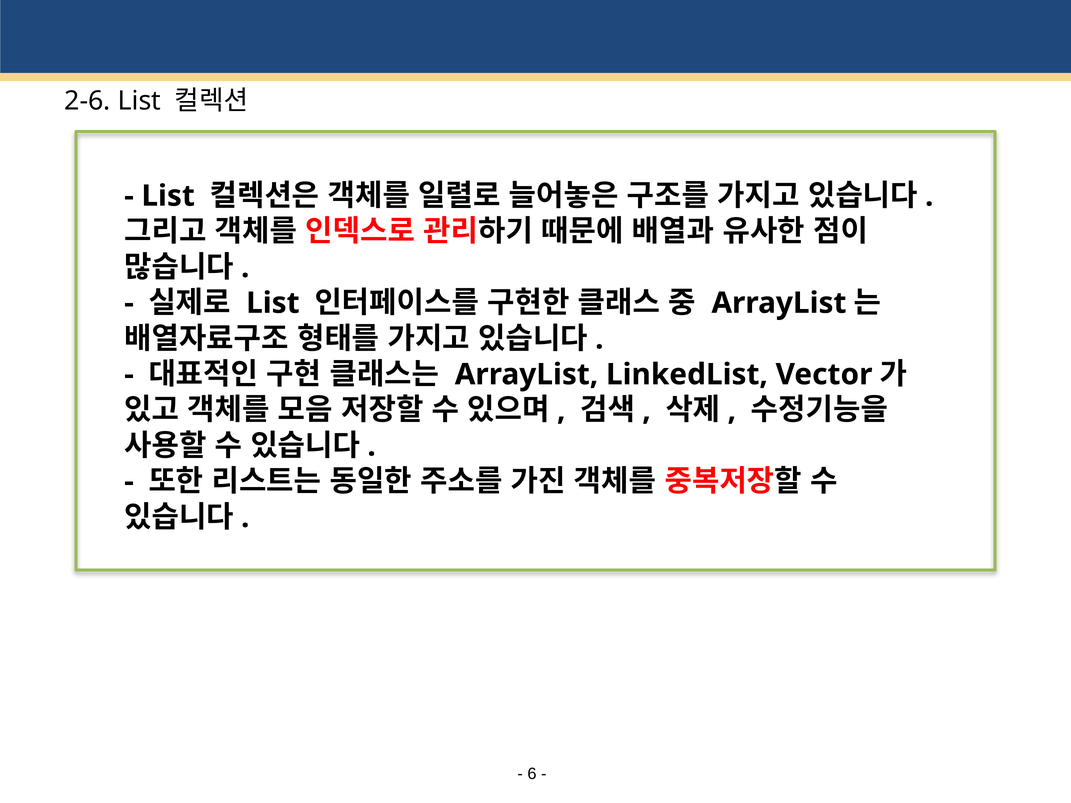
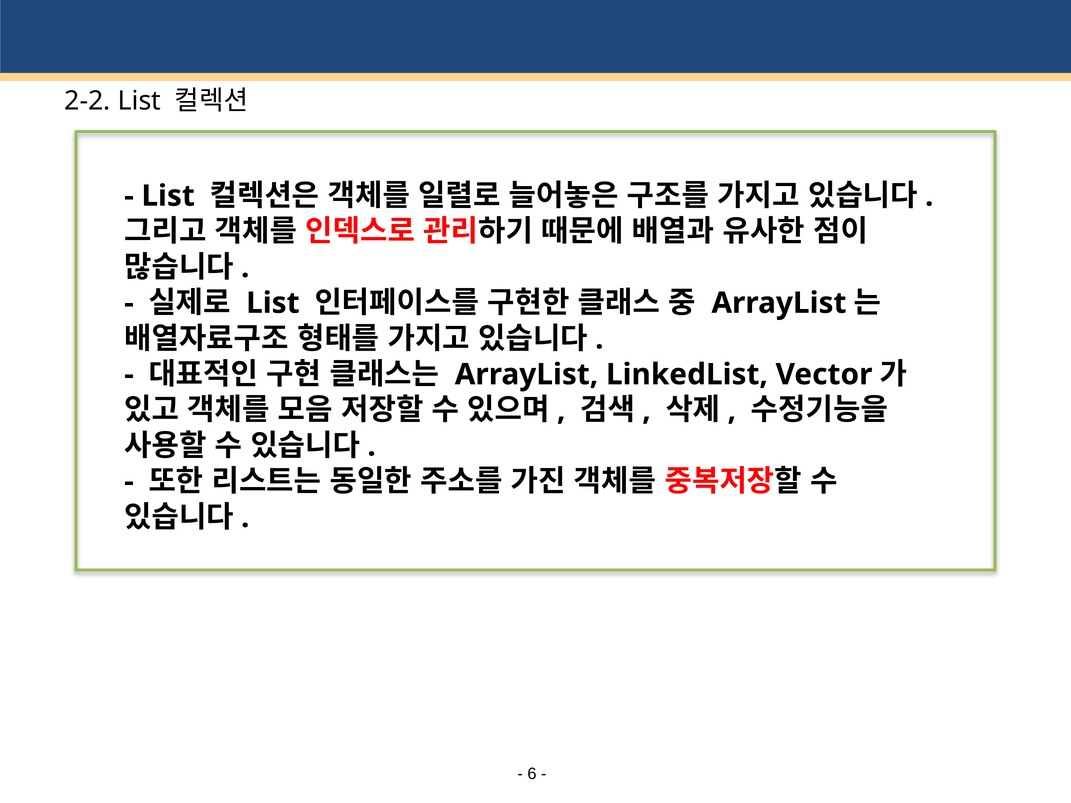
2-6: 2-6 -> 2-2
